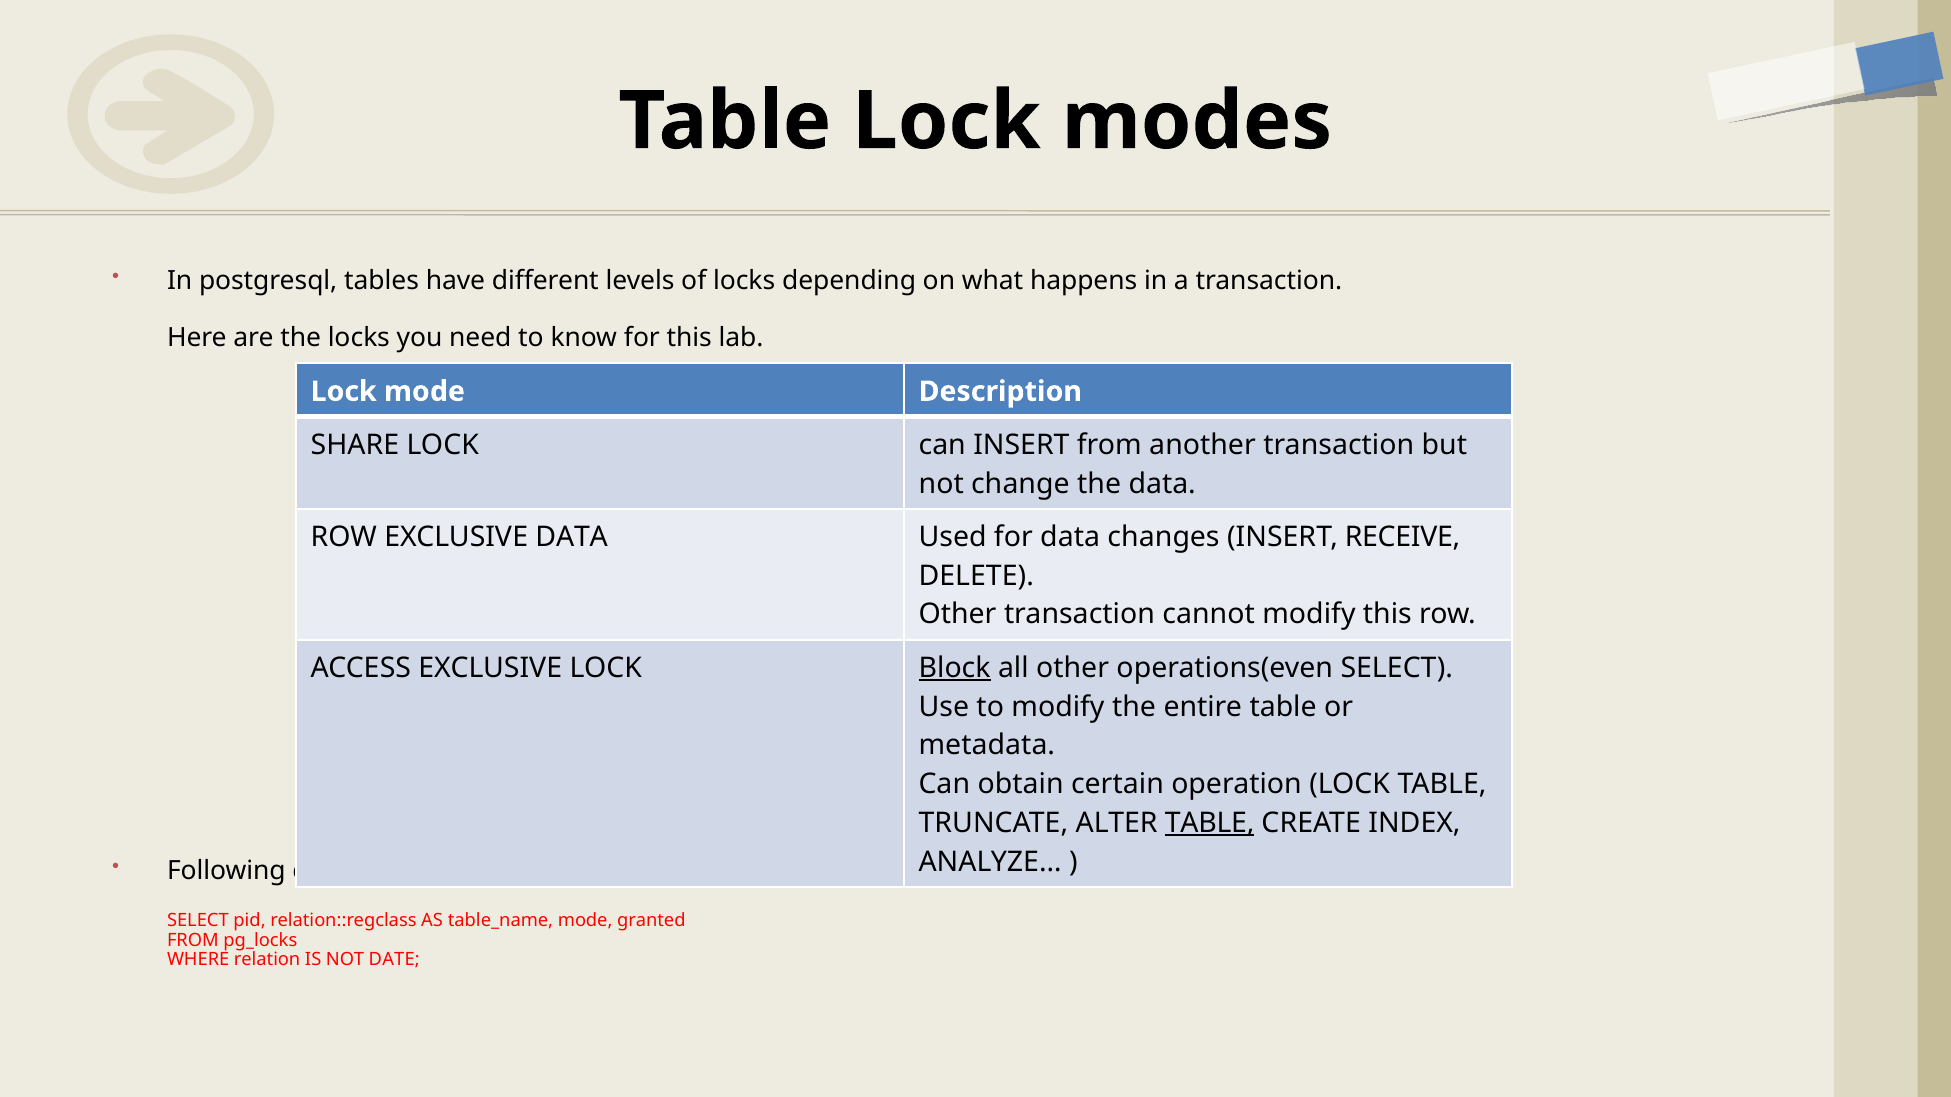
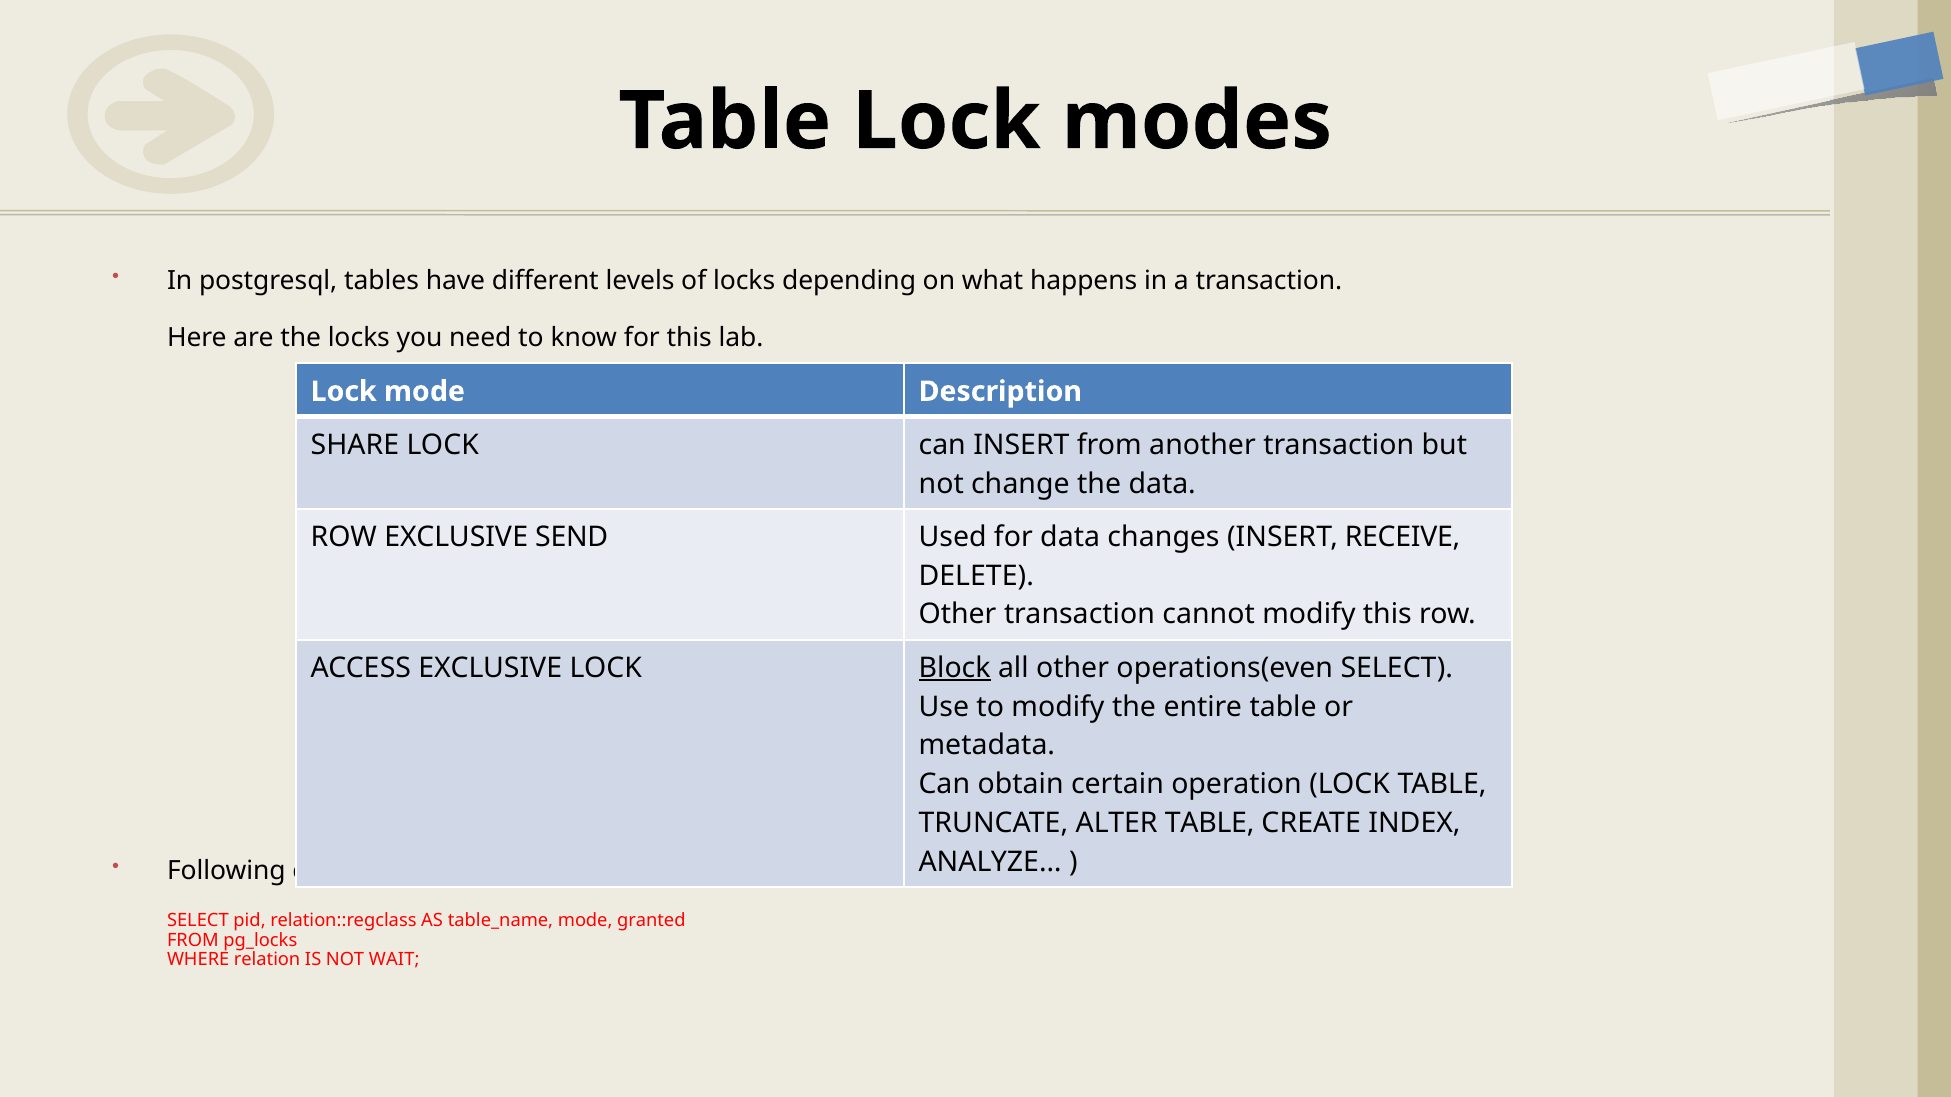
EXCLUSIVE DATA: DATA -> SEND
TABLE at (1210, 823) underline: present -> none
DATE: DATE -> WAIT
